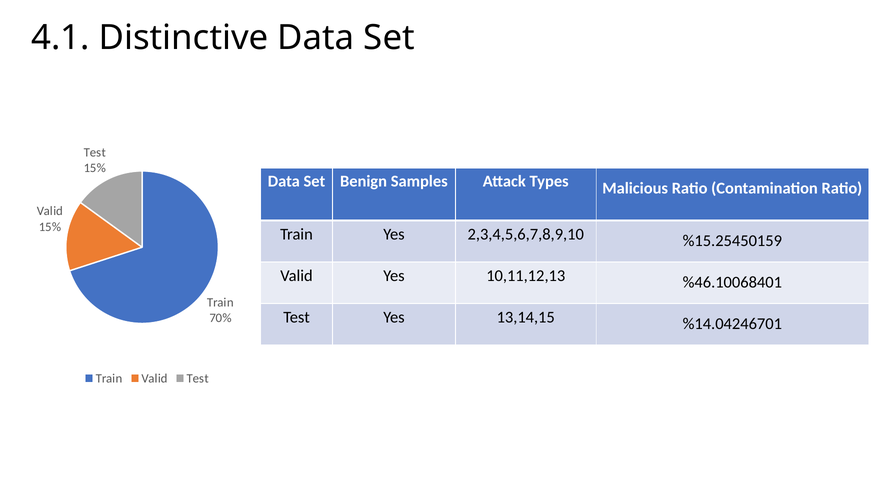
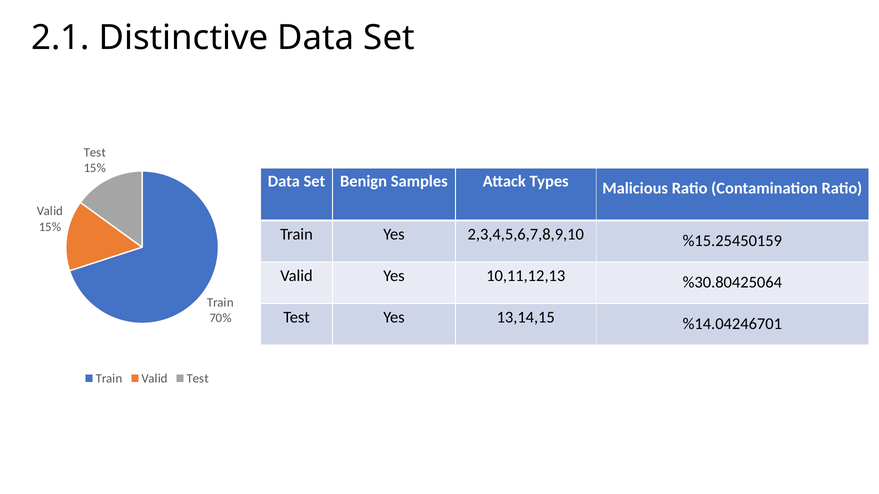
4.1: 4.1 -> 2.1
%46.10068401: %46.10068401 -> %30.80425064
